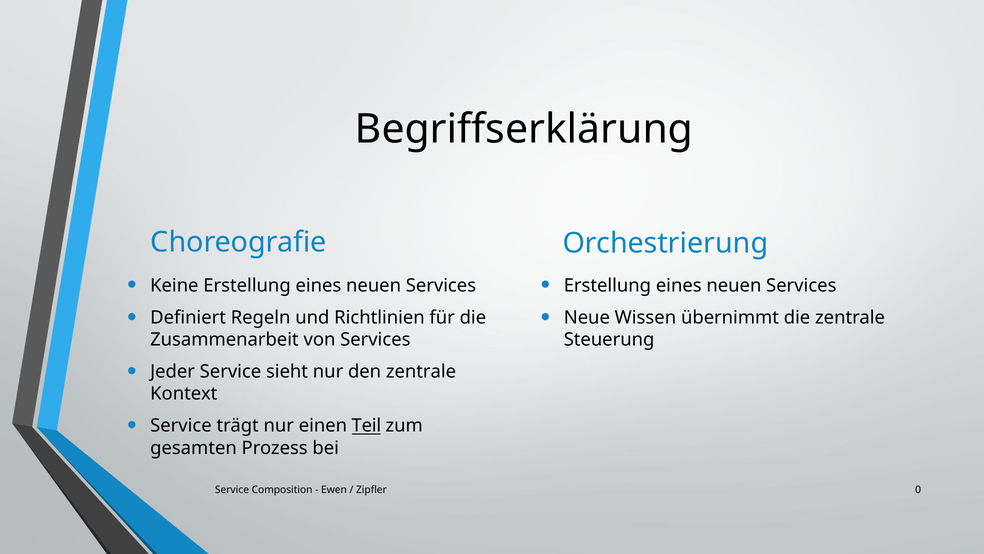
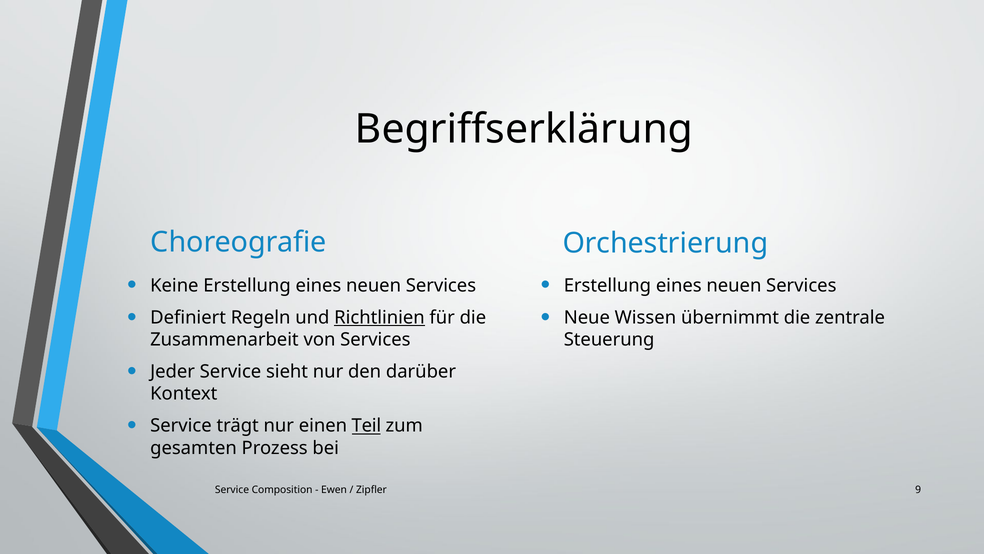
Richtlinien underline: none -> present
den zentrale: zentrale -> darüber
0: 0 -> 9
